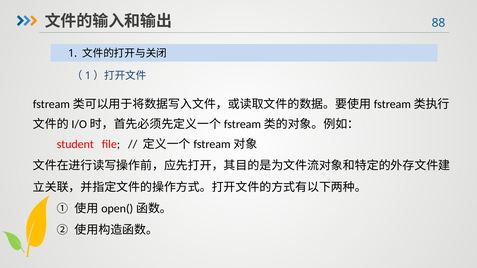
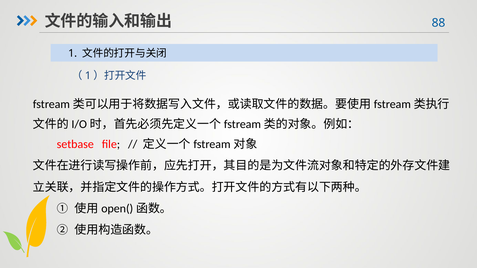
student: student -> setbase
